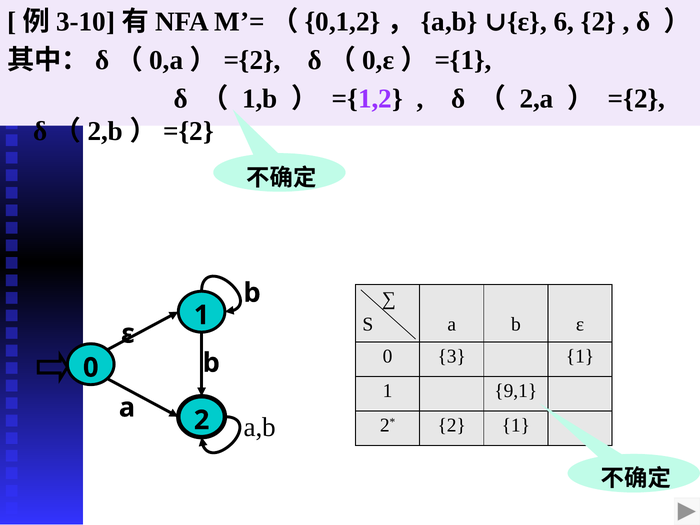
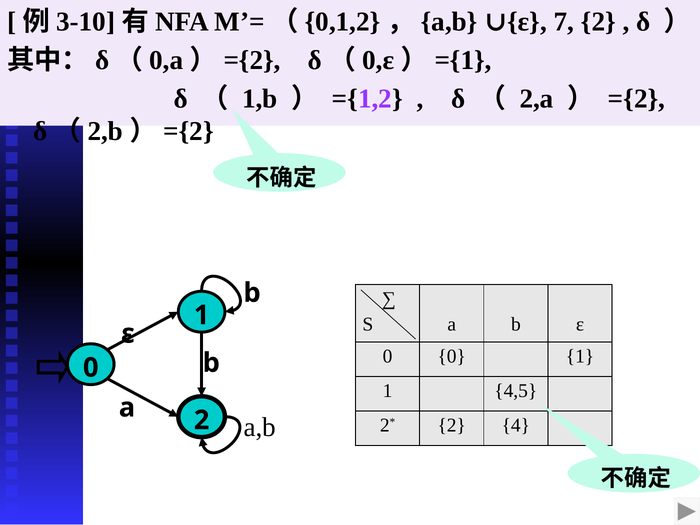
6: 6 -> 7
0 3: 3 -> 0
9,1: 9,1 -> 4,5
1 at (516, 425): 1 -> 4
